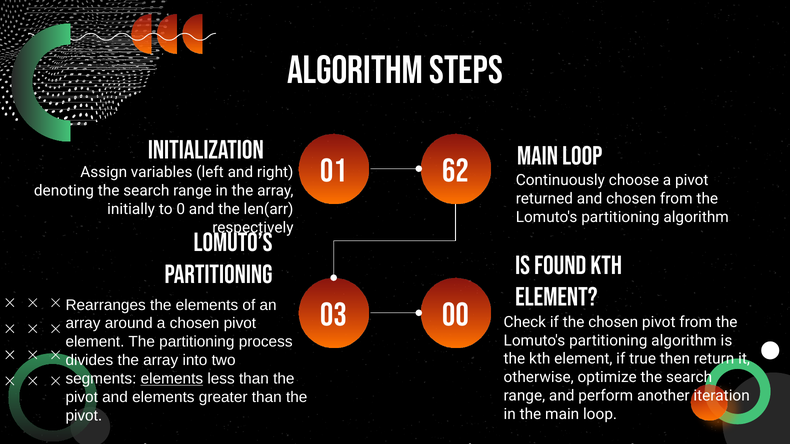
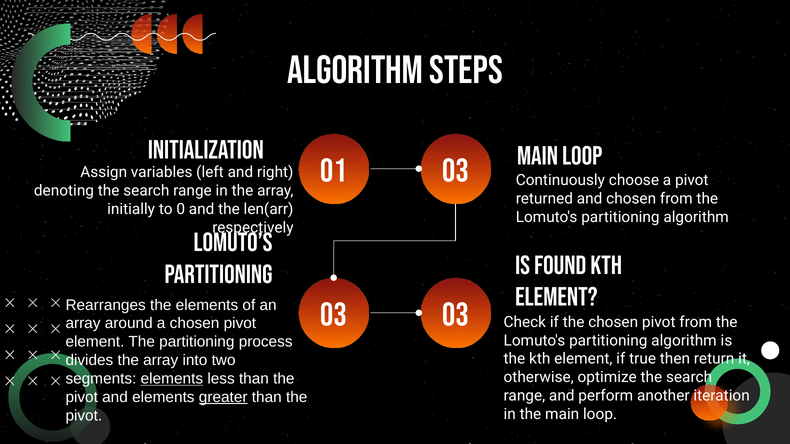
01 62: 62 -> 03
00 at (456, 315): 00 -> 03
greater underline: none -> present
